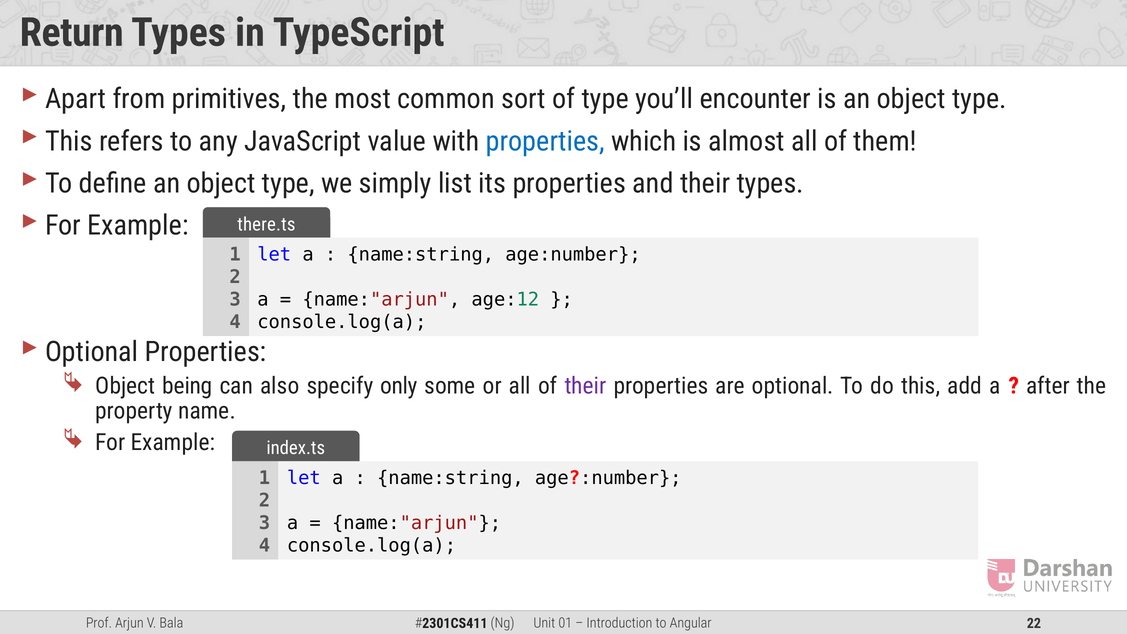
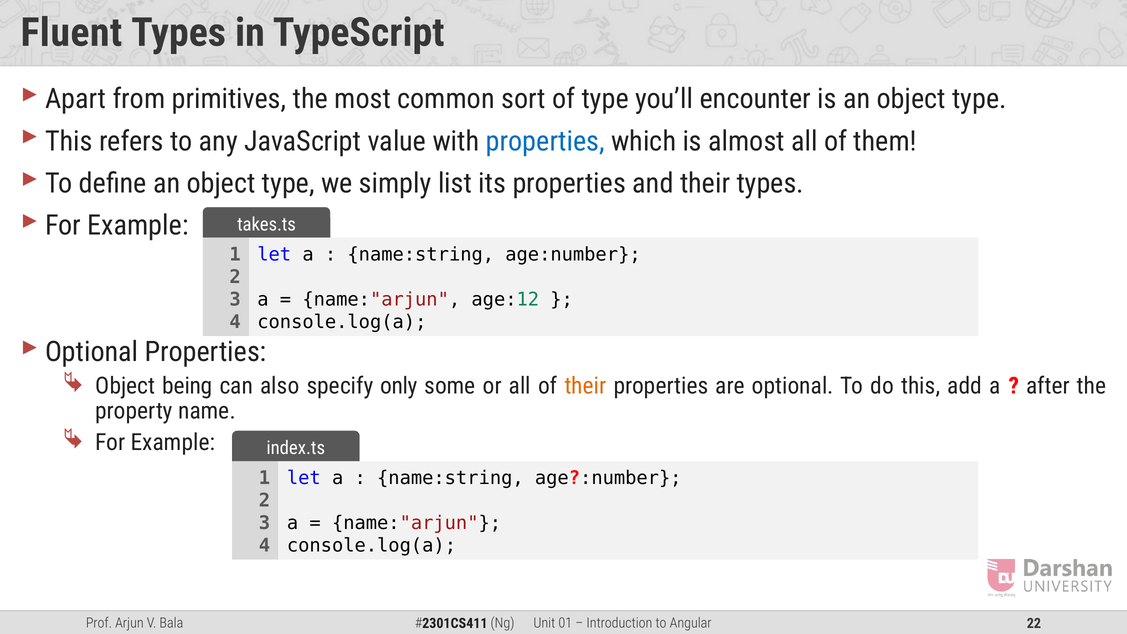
Return: Return -> Fluent
there.ts: there.ts -> takes.ts
their at (585, 386) colour: purple -> orange
